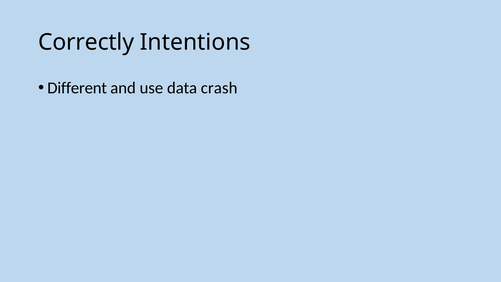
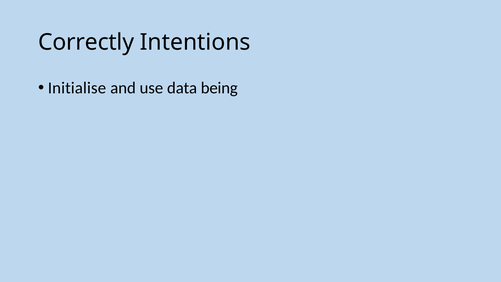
Different: Different -> Initialise
crash: crash -> being
